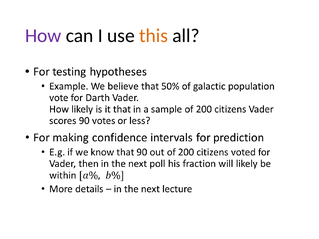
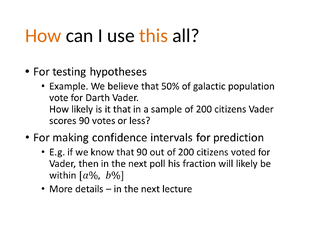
How colour: purple -> orange
